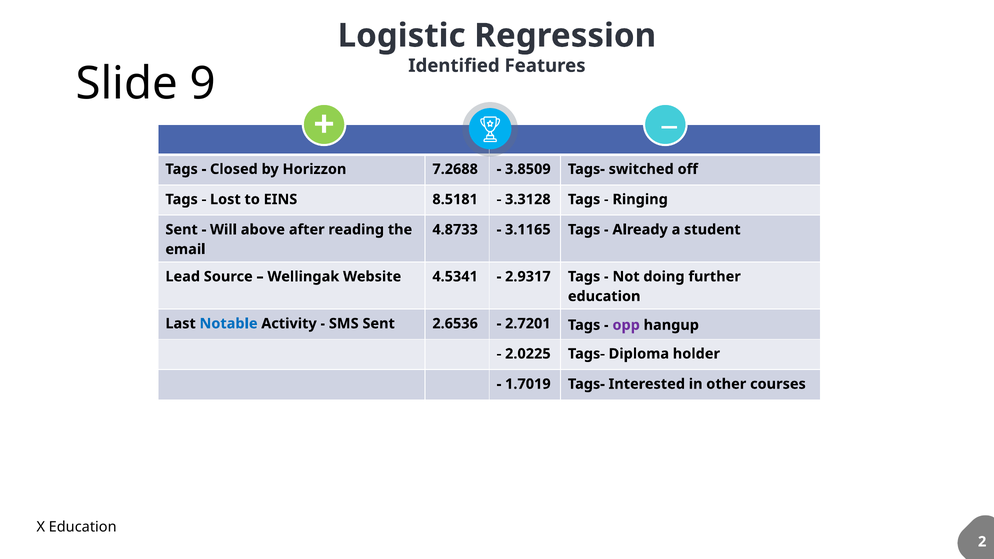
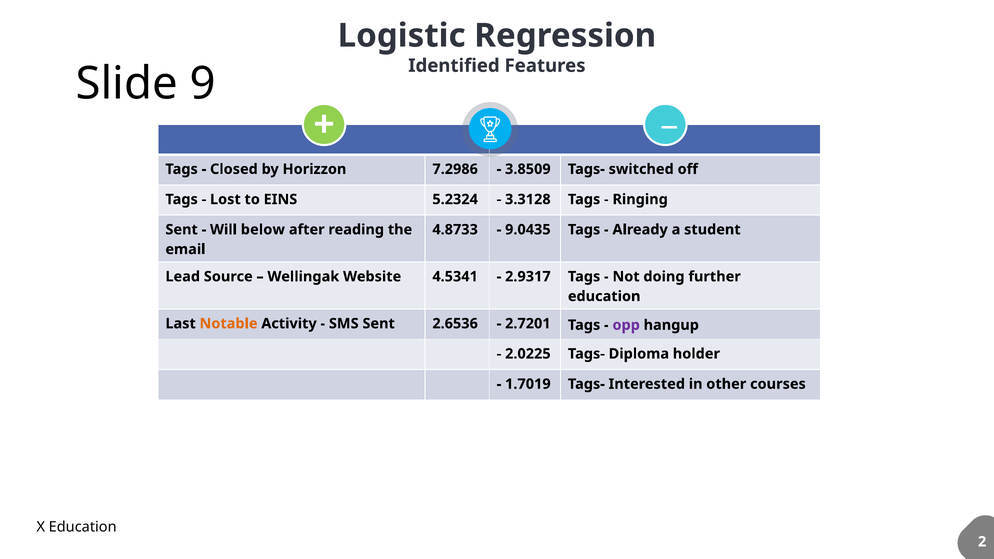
7.2688: 7.2688 -> 7.2986
8.5181: 8.5181 -> 5.2324
above: above -> below
3.1165: 3.1165 -> 9.0435
Notable colour: blue -> orange
